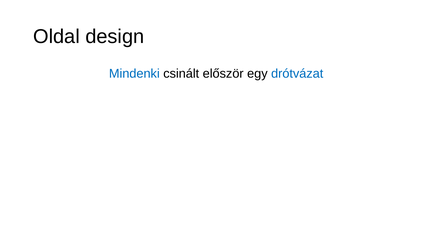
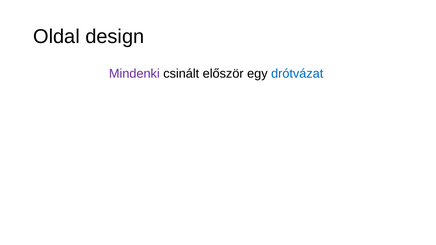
Mindenki colour: blue -> purple
